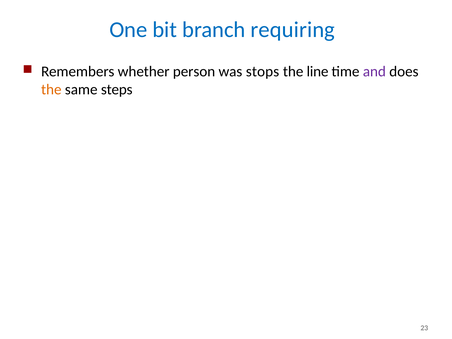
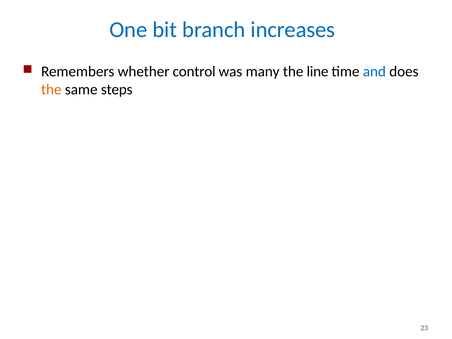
requiring: requiring -> increases
person: person -> control
stops: stops -> many
and colour: purple -> blue
